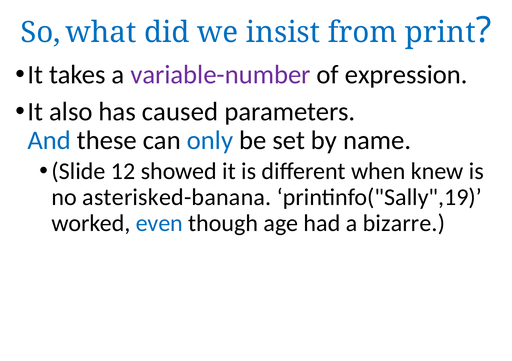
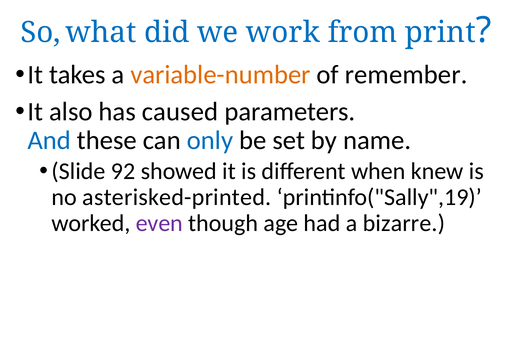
insist: insist -> work
variable-number colour: purple -> orange
expression: expression -> remember
12: 12 -> 92
asterisked-banana: asterisked-banana -> asterisked-printed
even colour: blue -> purple
